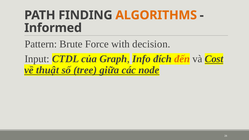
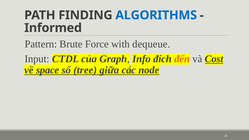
ALGORITHMS colour: orange -> blue
decision: decision -> dequeue
thuật: thuật -> space
